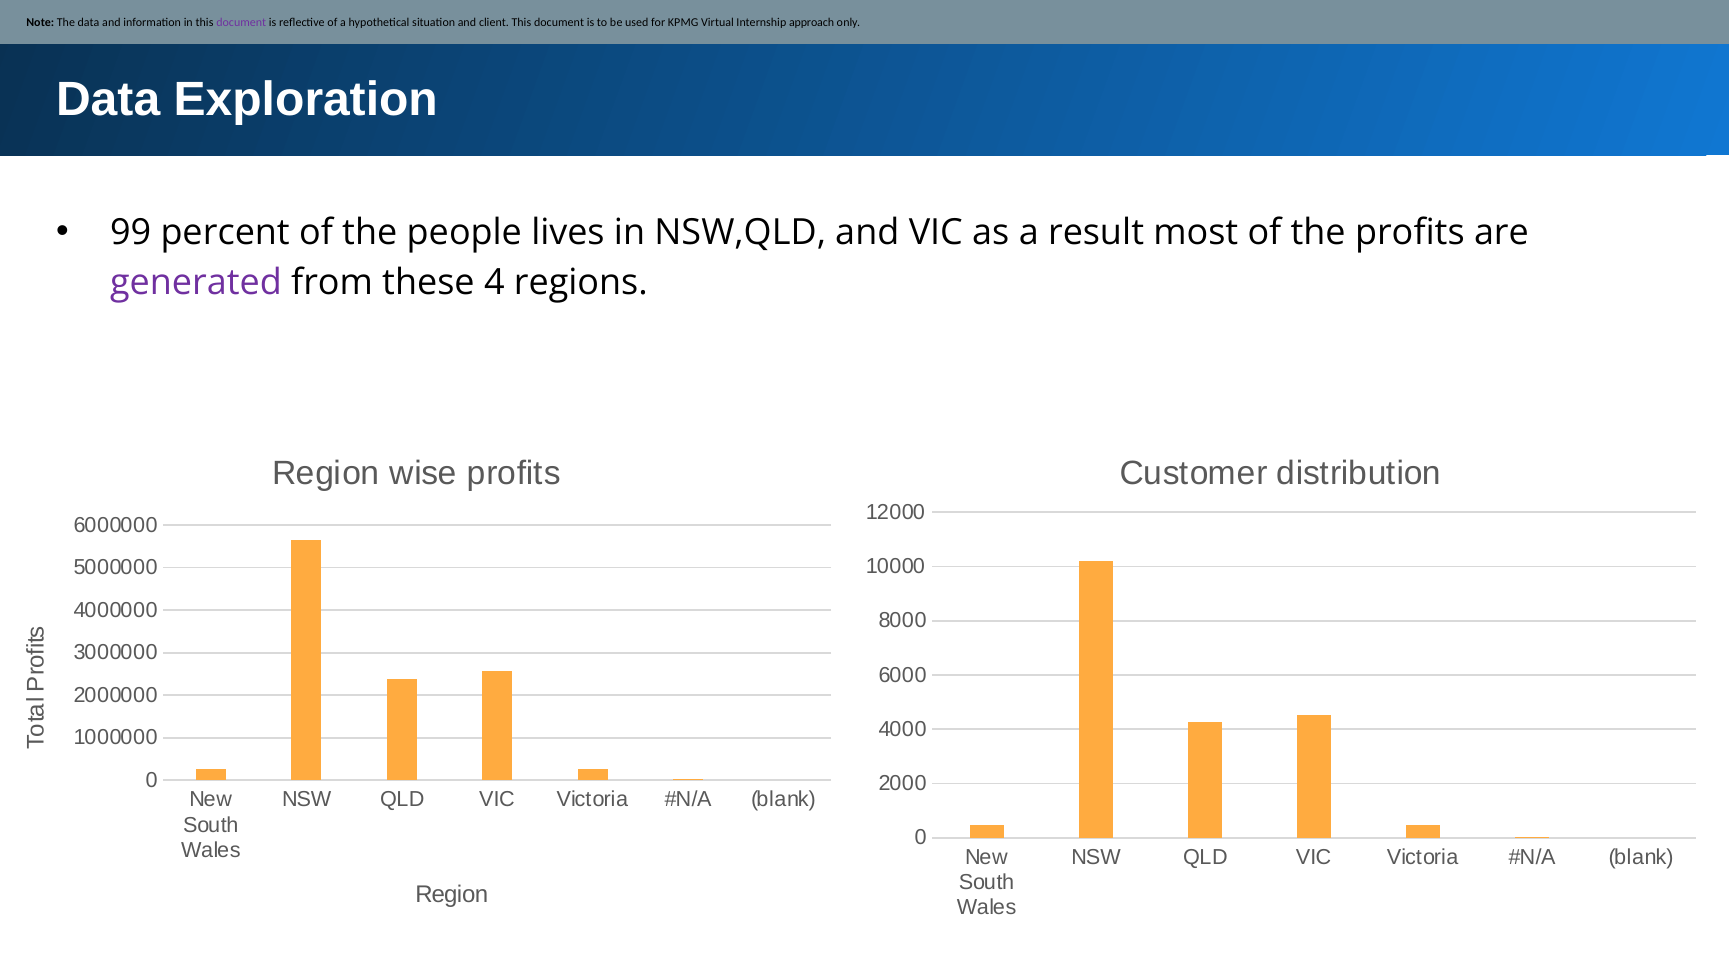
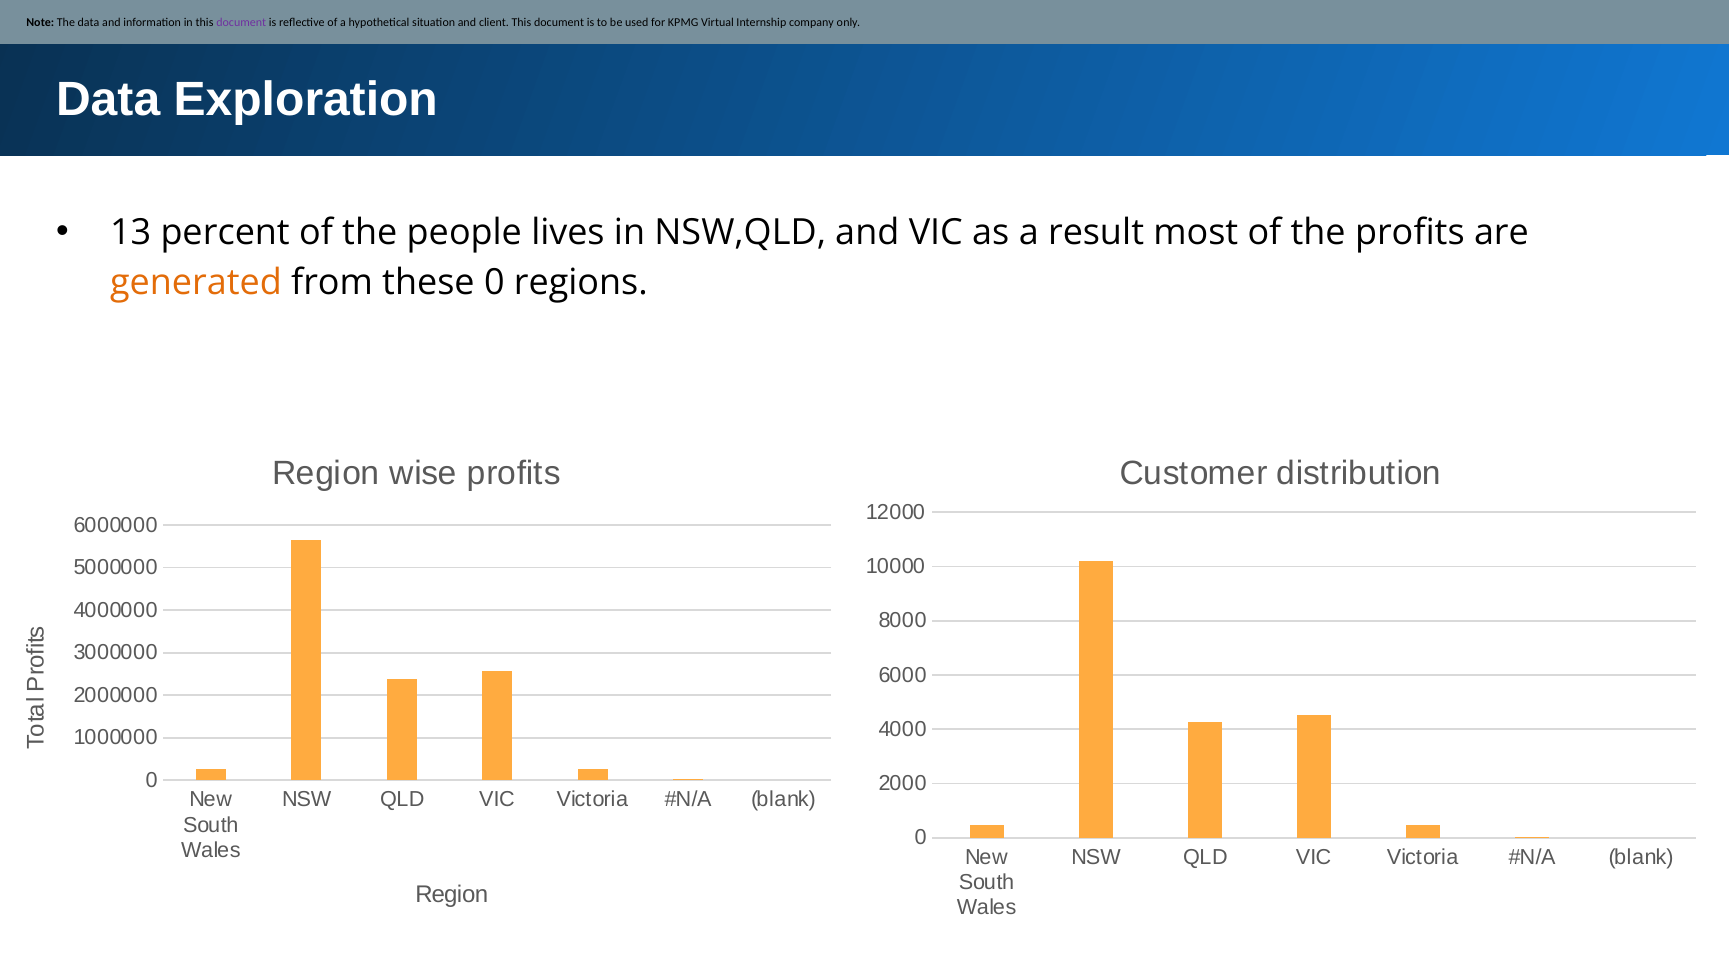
approach: approach -> company
99: 99 -> 13
generated colour: purple -> orange
these 4: 4 -> 0
